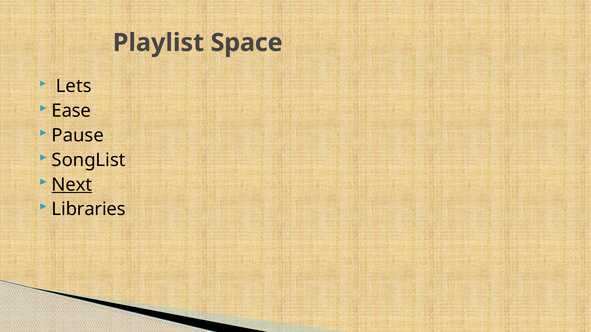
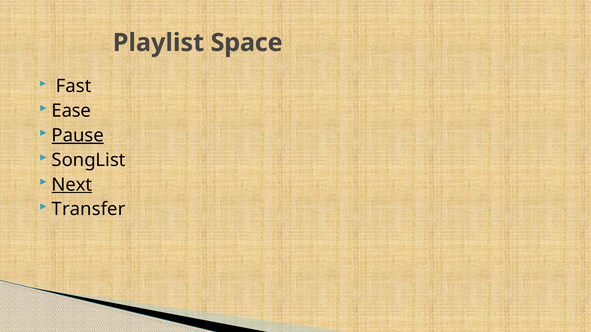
Lets: Lets -> Fast
Pause underline: none -> present
Libraries: Libraries -> Transfer
